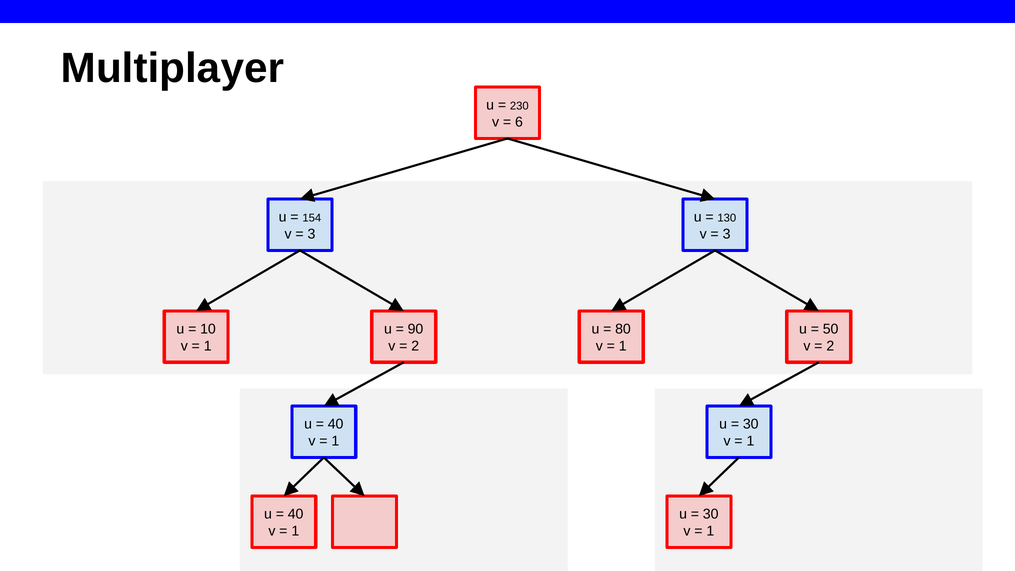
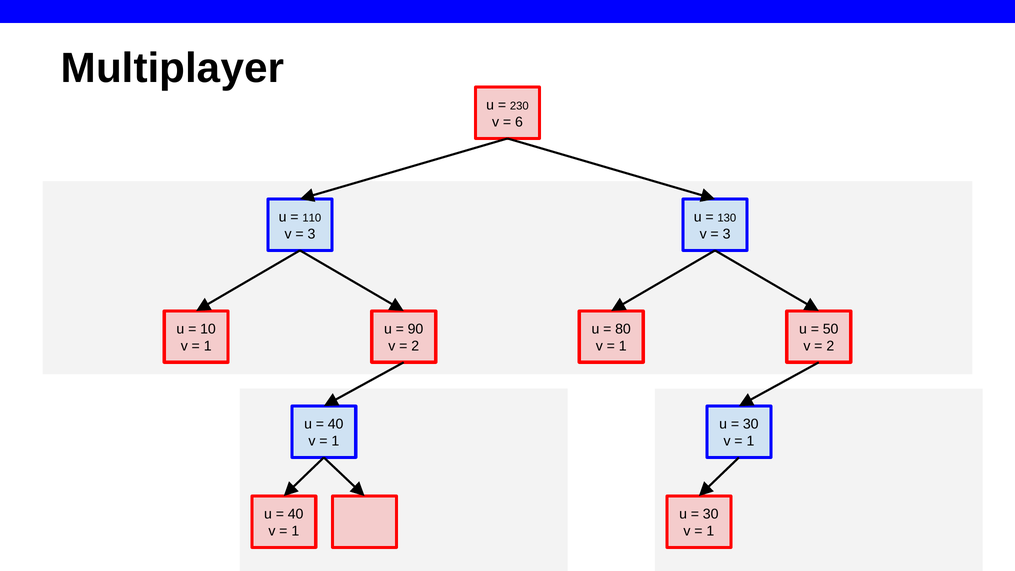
154: 154 -> 110
